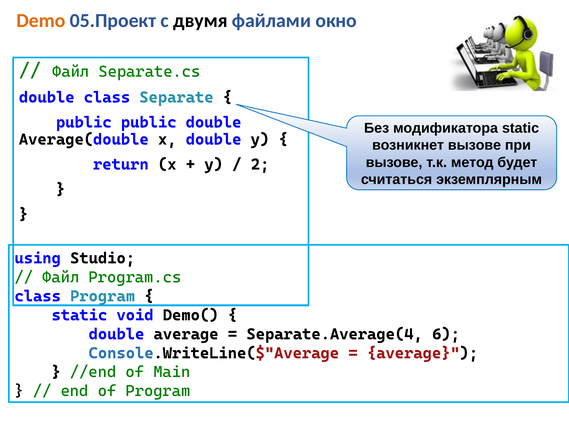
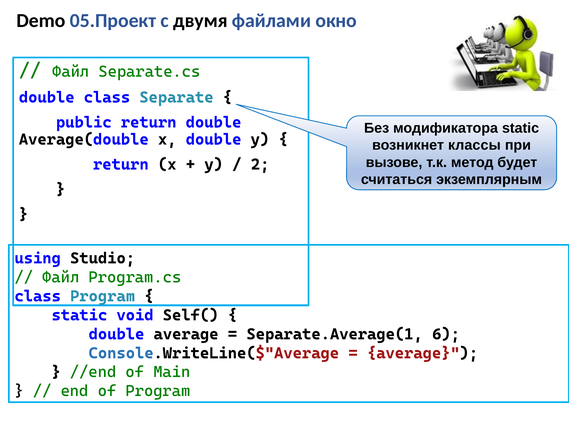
Demo colour: orange -> black
public public: public -> return
возникнет вызове: вызове -> классы
Demo(: Demo( -> Self(
Separate.Average(4: Separate.Average(4 -> Separate.Average(1
